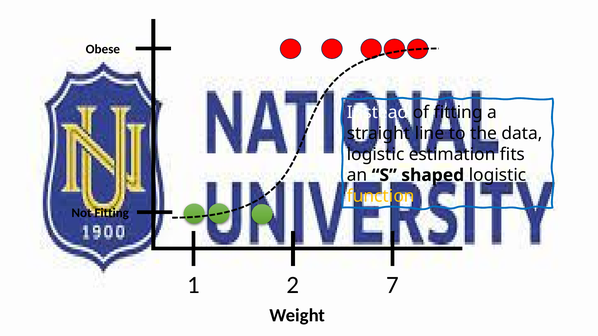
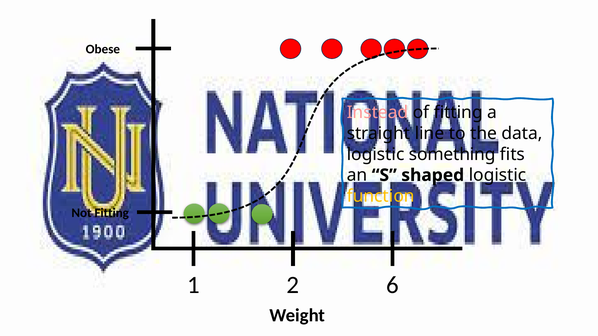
Instead colour: white -> pink
estimation: estimation -> something
7: 7 -> 6
